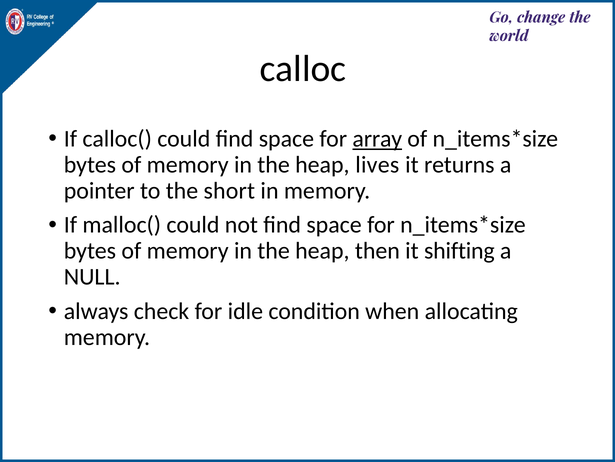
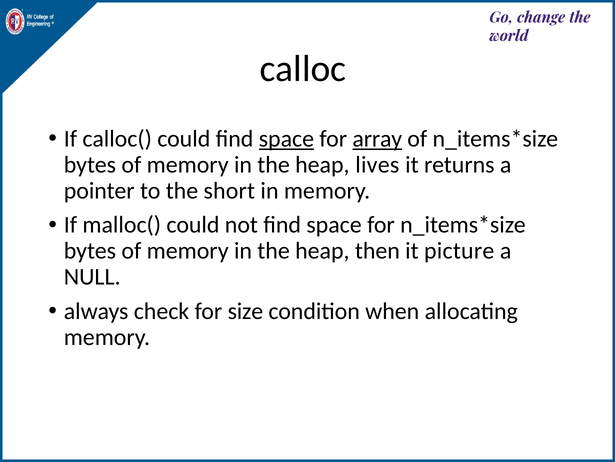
space at (286, 139) underline: none -> present
shifting: shifting -> picture
idle: idle -> size
